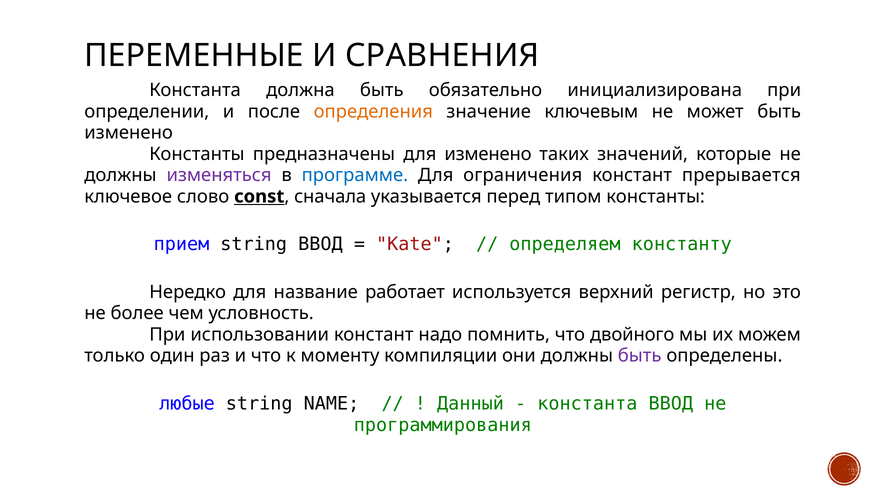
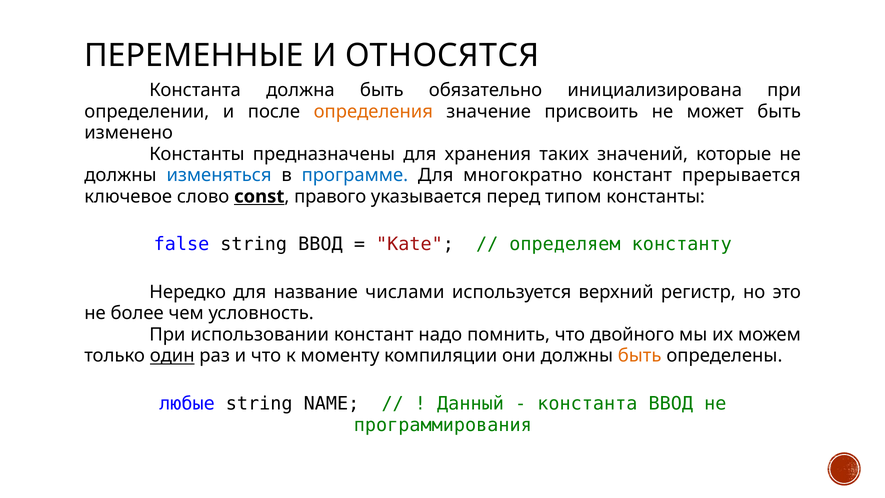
СРАВНЕНИЯ: СРАВНЕНИЯ -> ОТНОСЯТСЯ
ключевым: ключевым -> присвоить
для изменено: изменено -> хранения
изменяться colour: purple -> blue
ограничения: ограничения -> многократно
сначала: сначала -> правого
прием: прием -> false
работает: работает -> числами
один underline: none -> present
быть at (640, 356) colour: purple -> orange
